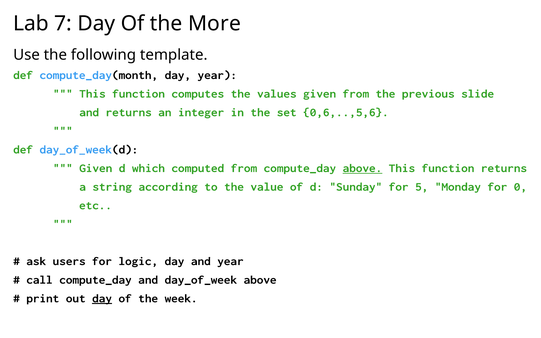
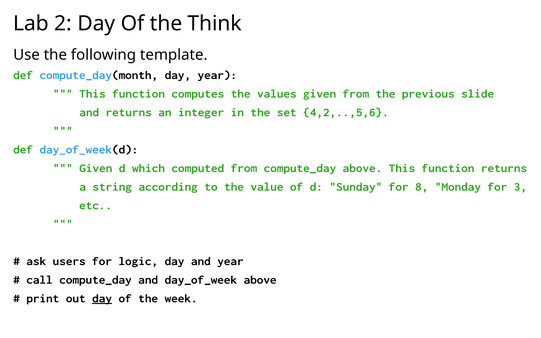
7: 7 -> 2
More: More -> Think
0,6,..,5,6: 0,6,..,5,6 -> 4,2,..,5,6
above at (362, 168) underline: present -> none
5: 5 -> 8
0: 0 -> 3
